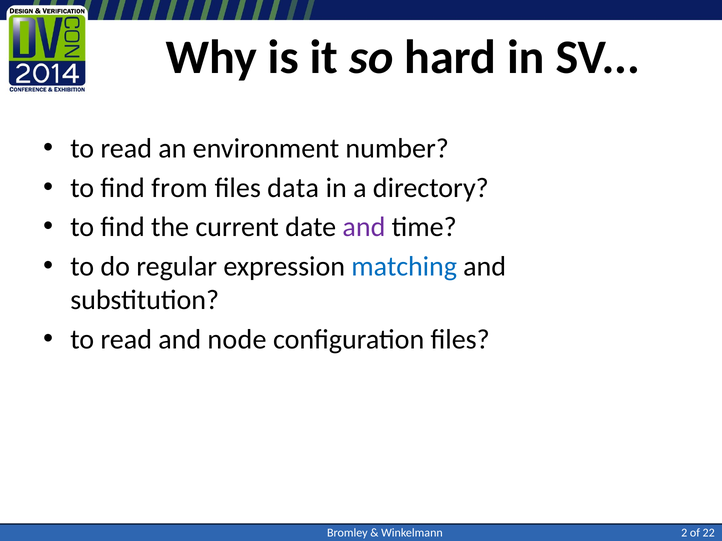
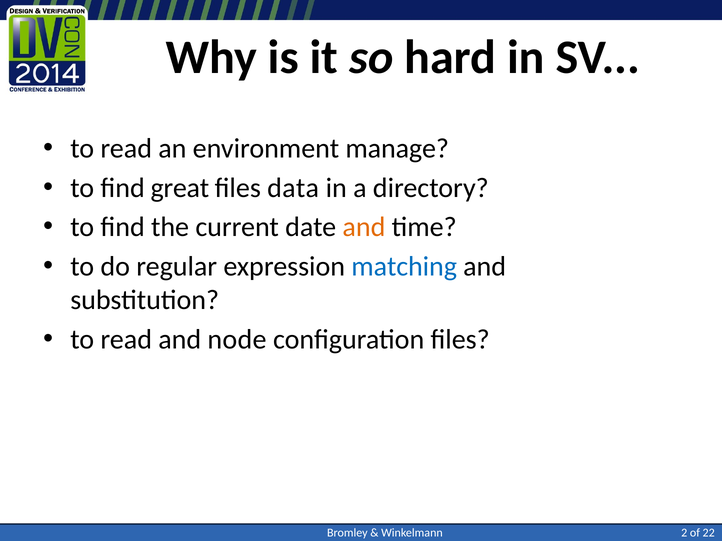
number: number -> manage
from: from -> great
and at (364, 227) colour: purple -> orange
